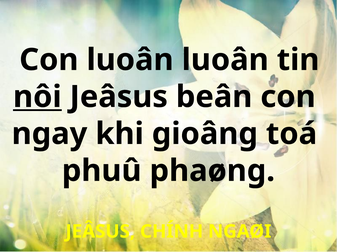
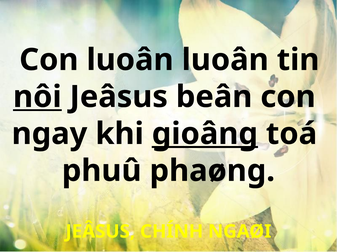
gioâng underline: none -> present
